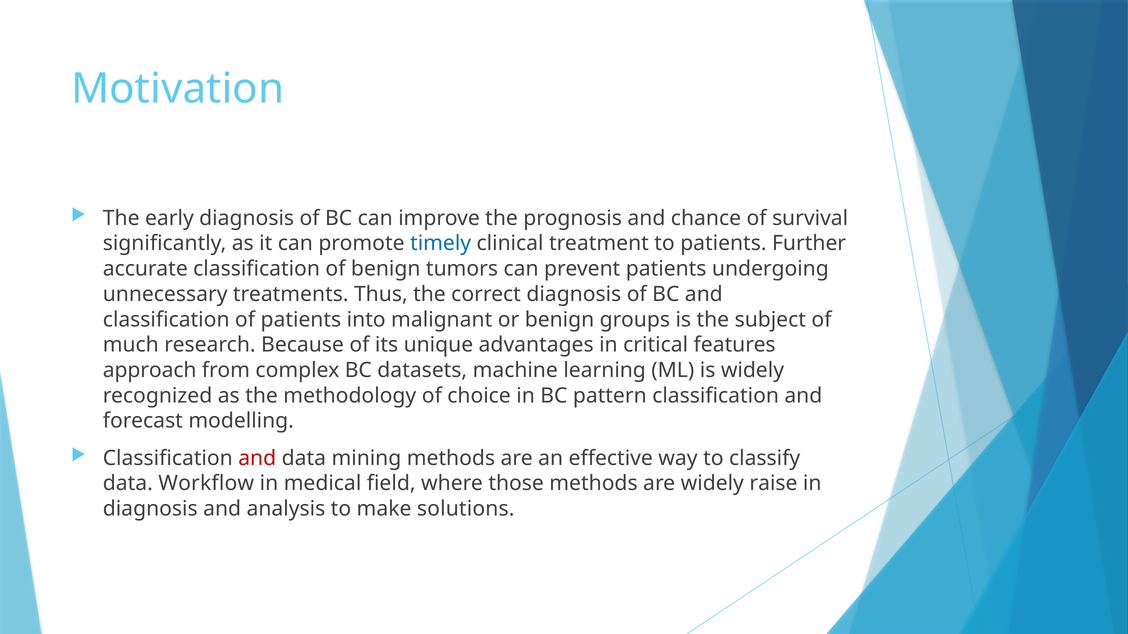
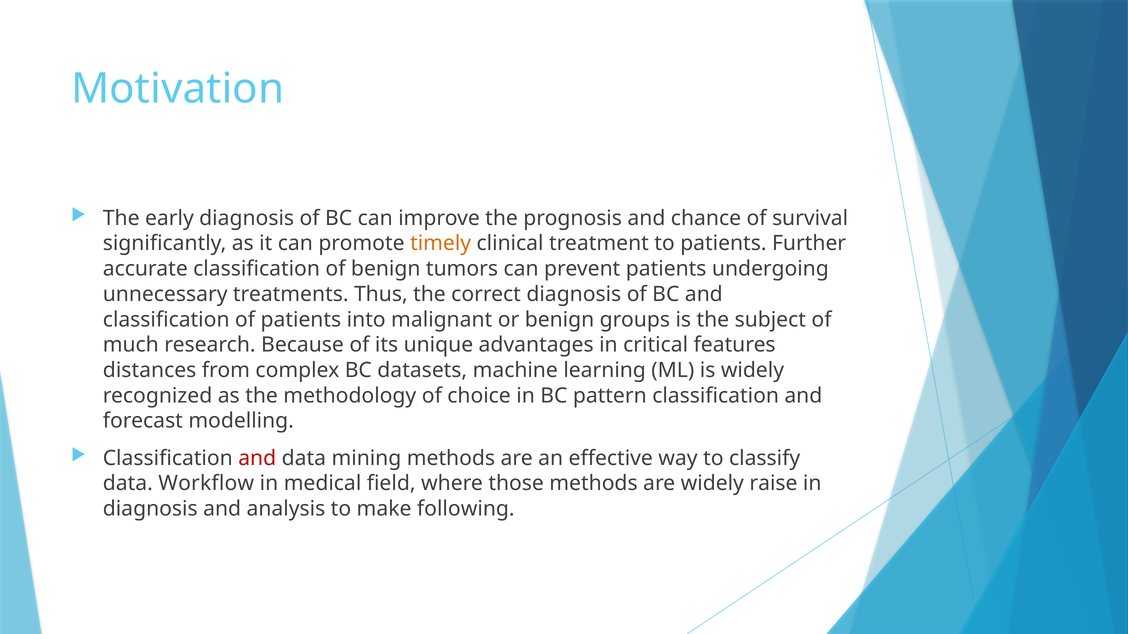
timely colour: blue -> orange
approach: approach -> distances
solutions: solutions -> following
